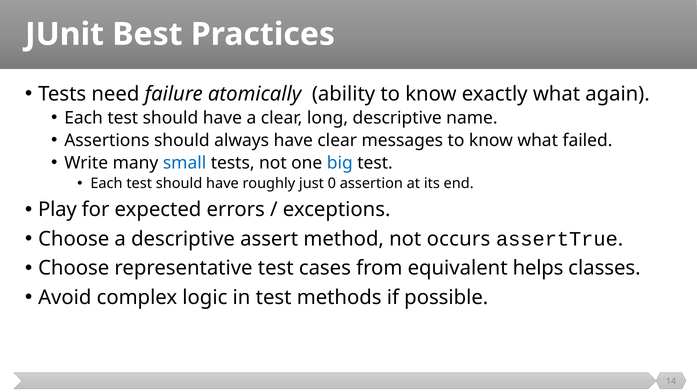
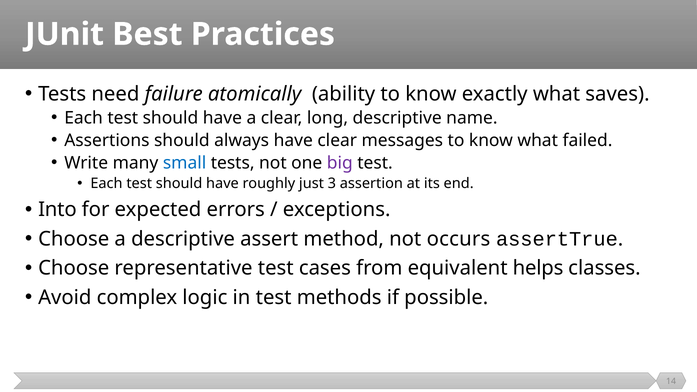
again: again -> saves
big colour: blue -> purple
0: 0 -> 3
Play: Play -> Into
